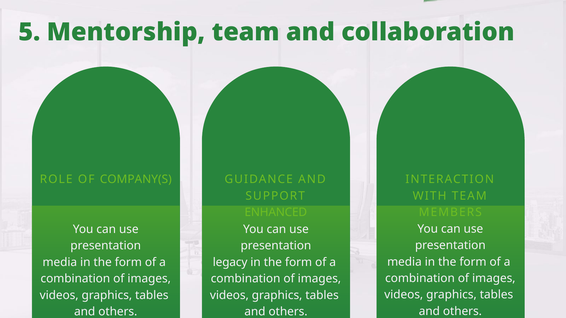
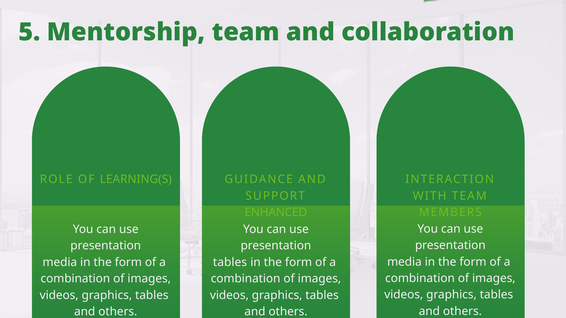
COMPANY(S: COMPANY(S -> LEARNING(S
legacy at (230, 263): legacy -> tables
